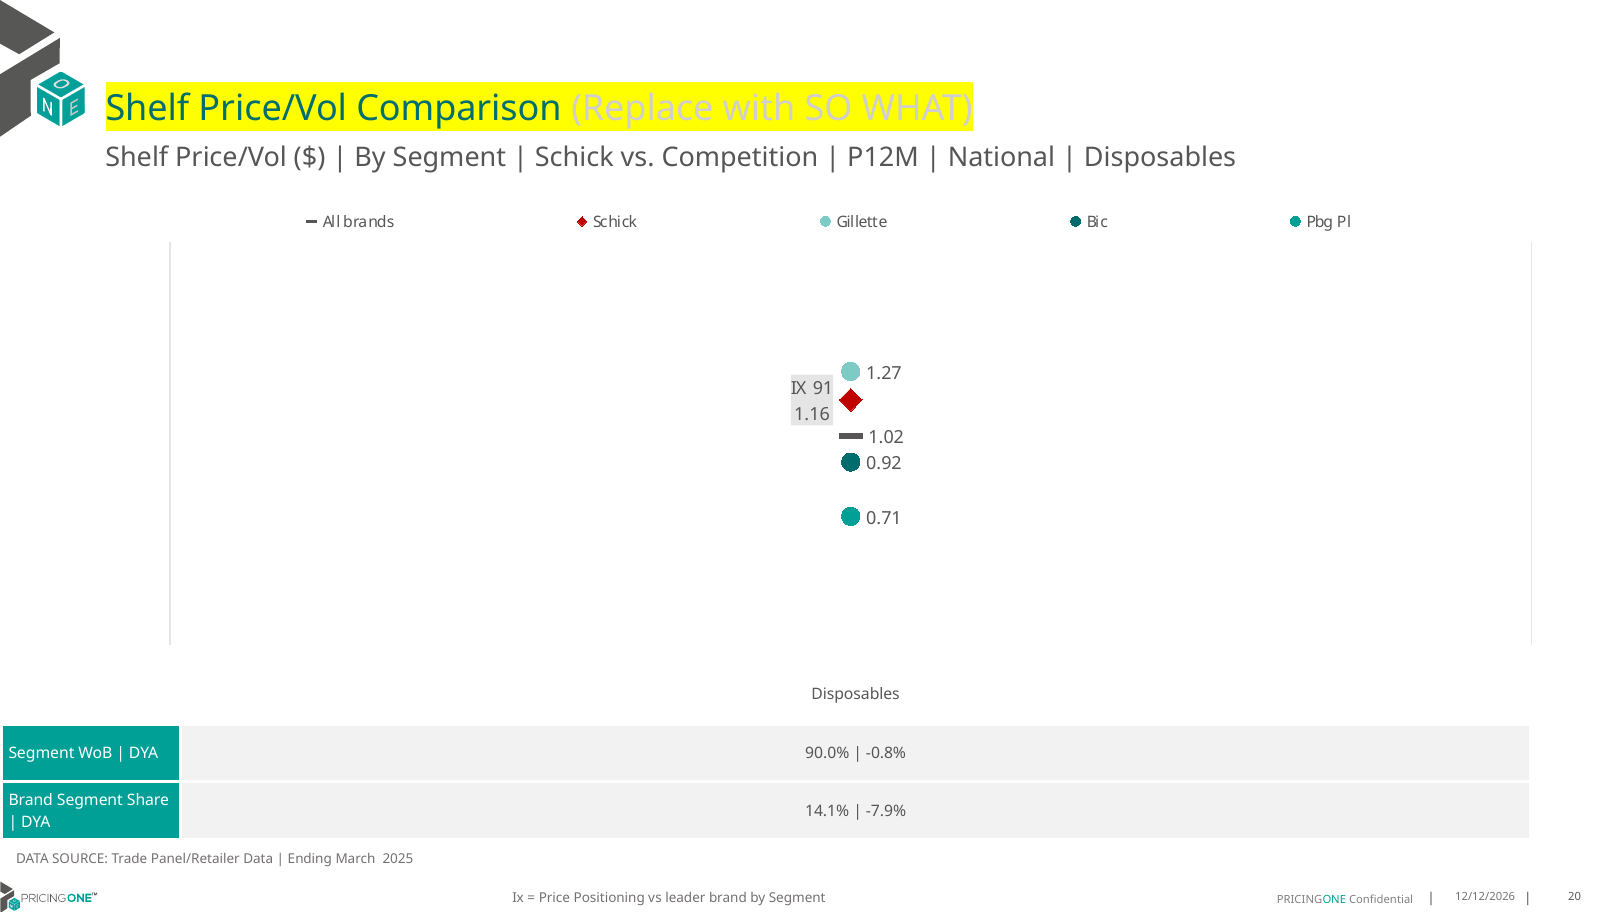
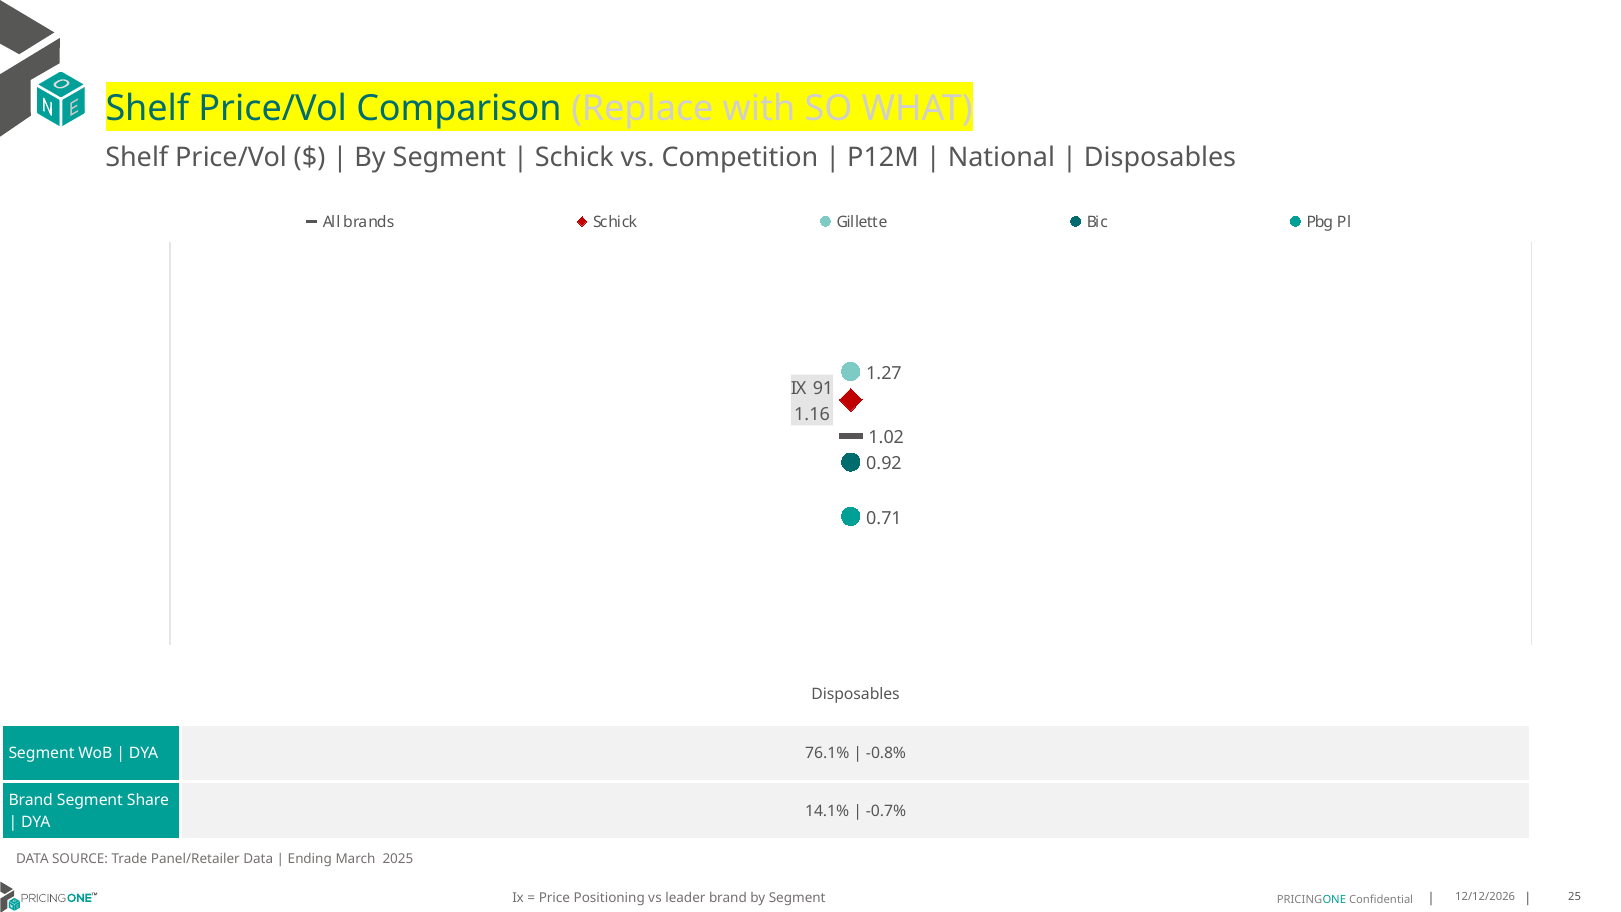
90.0%: 90.0% -> 76.1%
-7.9%: -7.9% -> -0.7%
20: 20 -> 25
